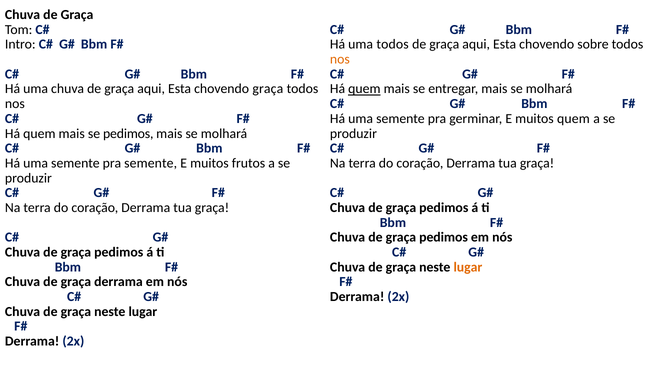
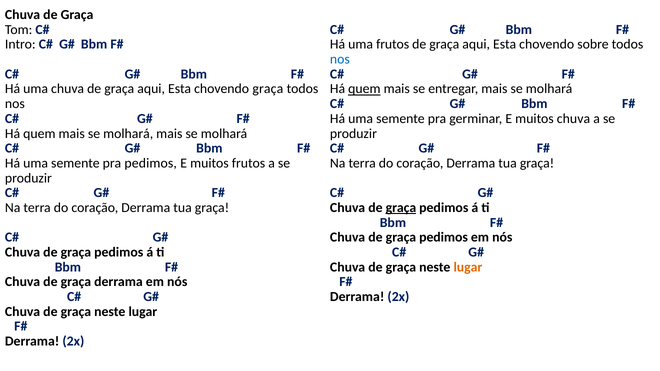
uma todos: todos -> frutos
nos at (340, 59) colour: orange -> blue
muitos quem: quem -> chuva
quem mais se pedimos: pedimos -> molhará
pra semente: semente -> pedimos
graça at (401, 208) underline: none -> present
